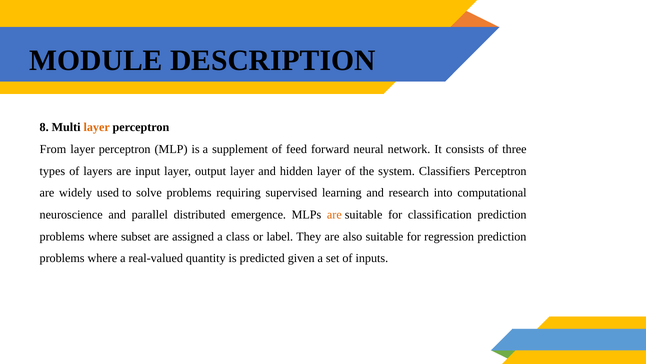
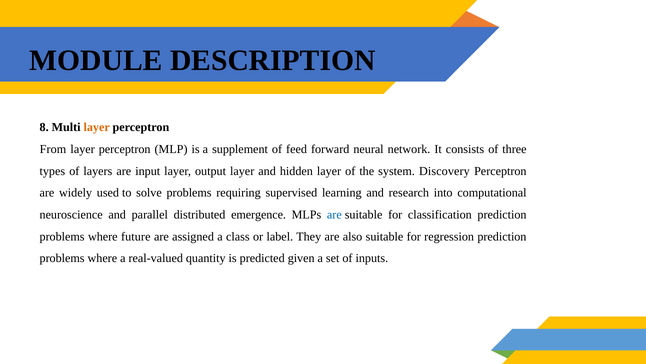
Classifiers: Classifiers -> Discovery
are at (334, 214) colour: orange -> blue
subset: subset -> future
